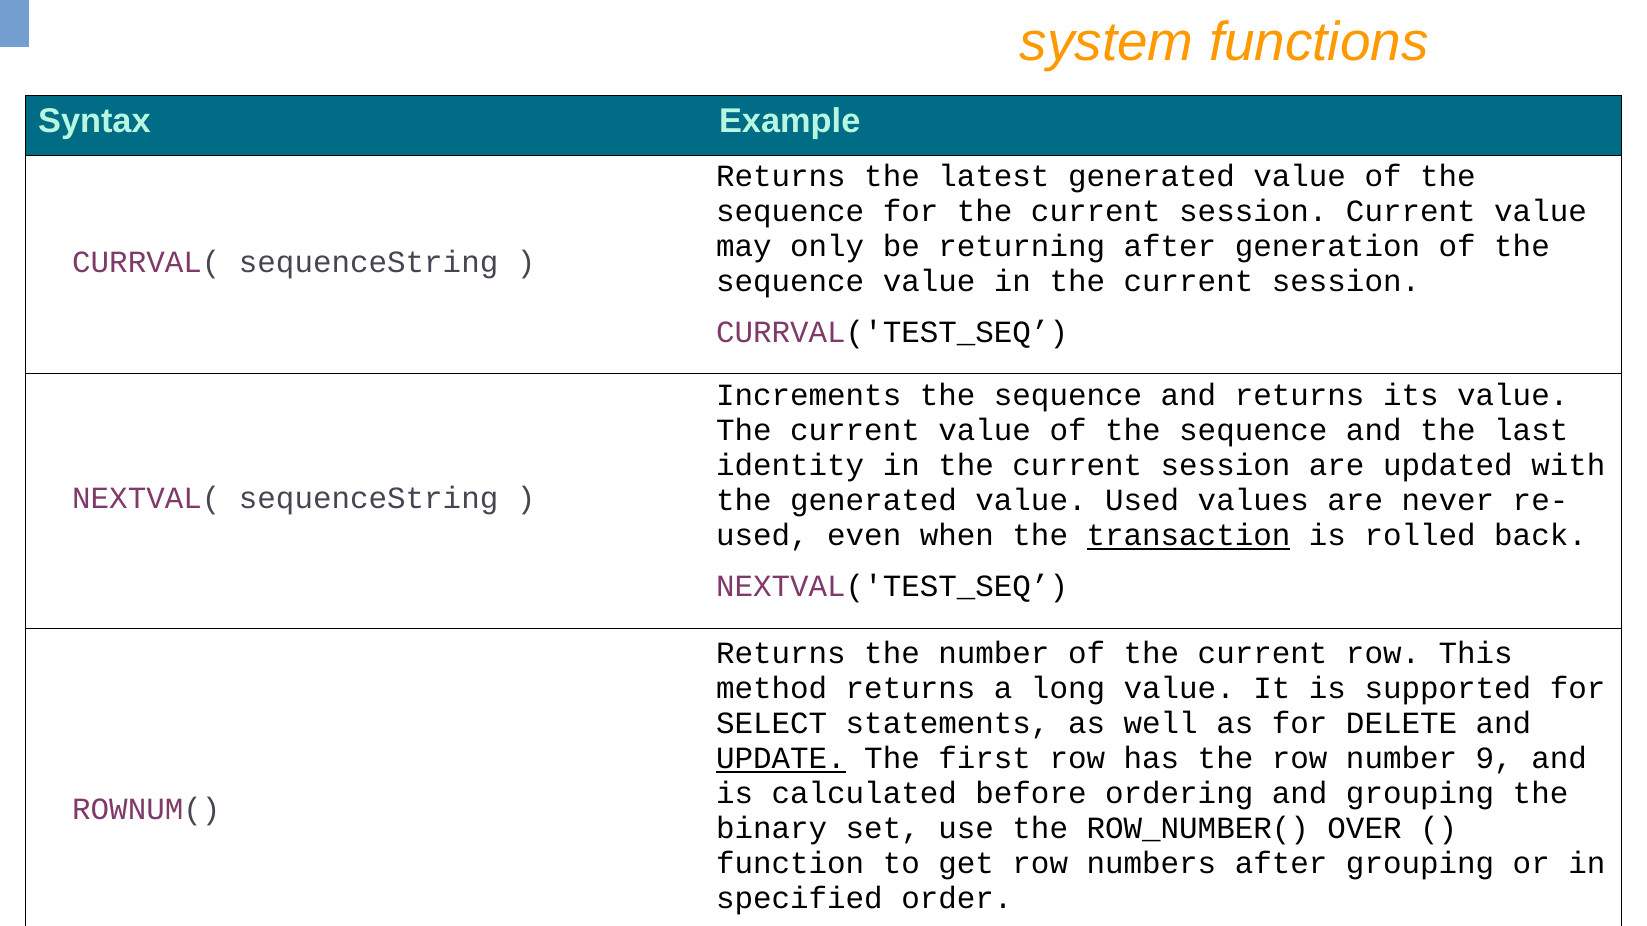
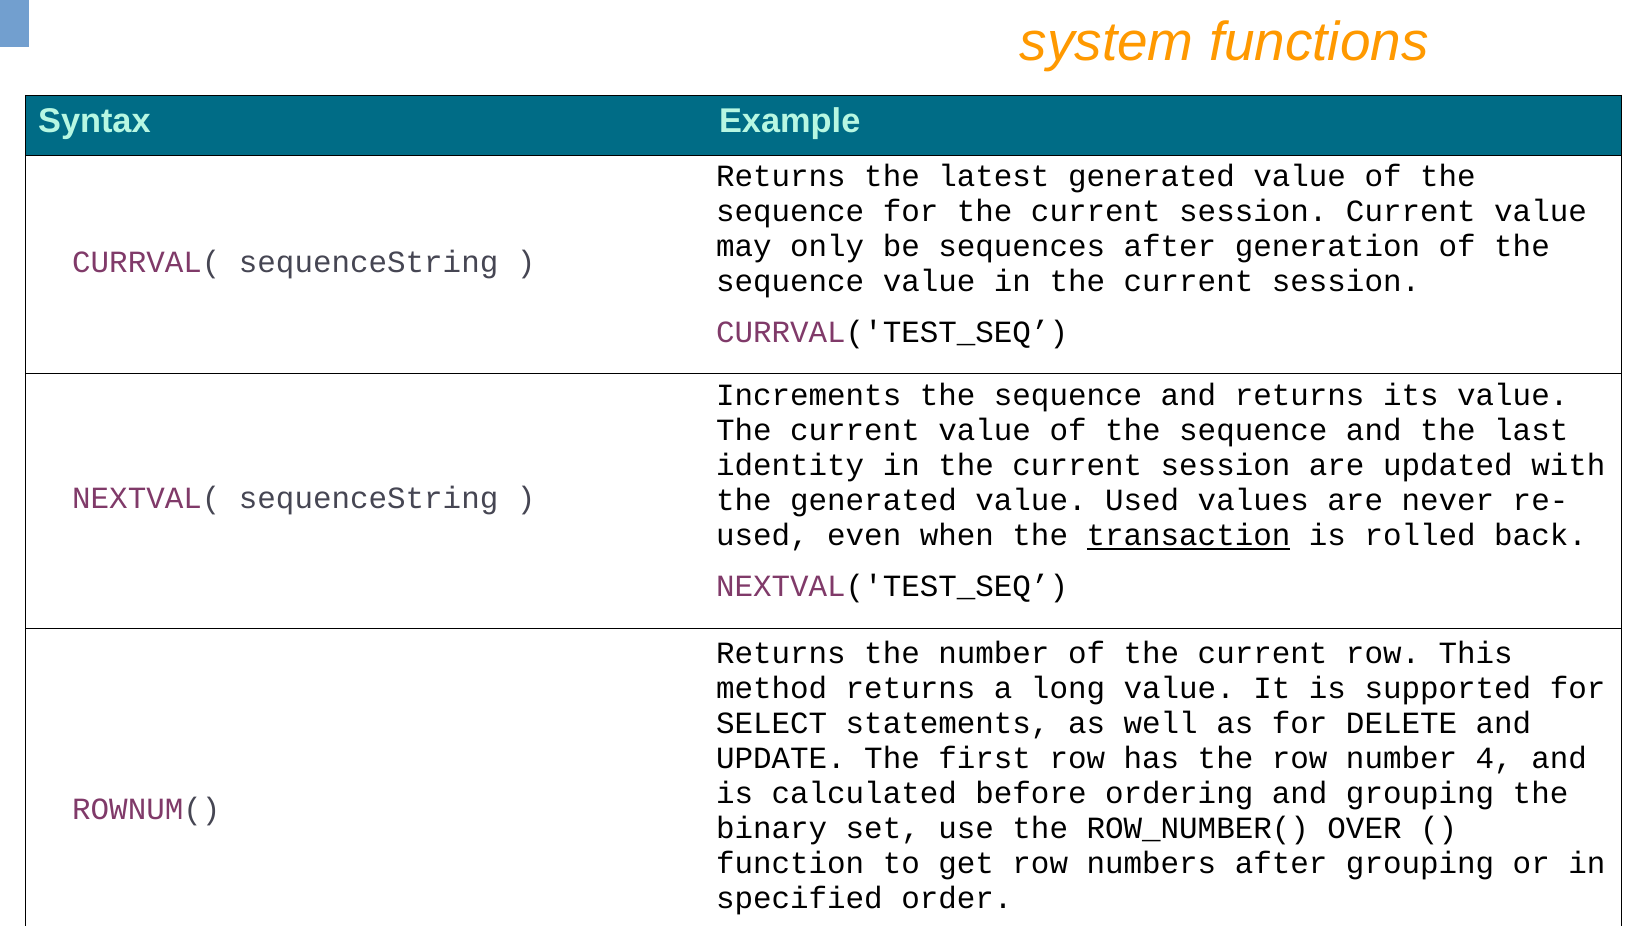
returning: returning -> sequences
UPDATE underline: present -> none
9: 9 -> 4
